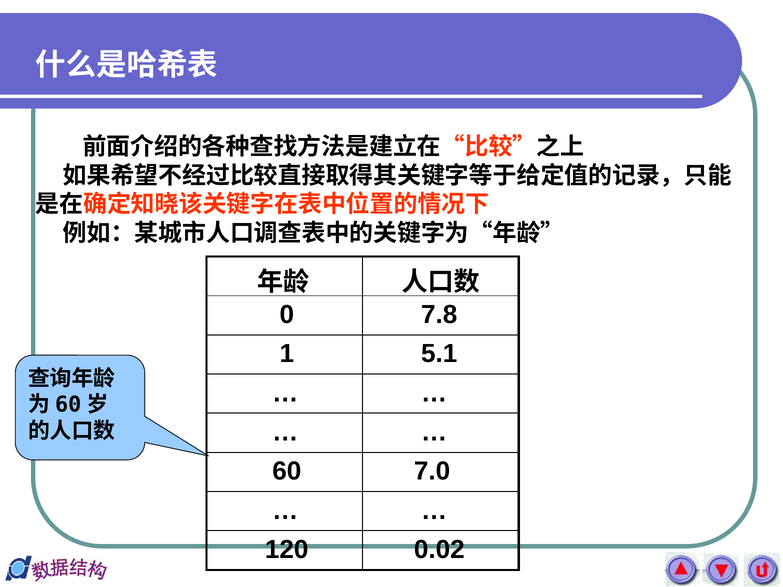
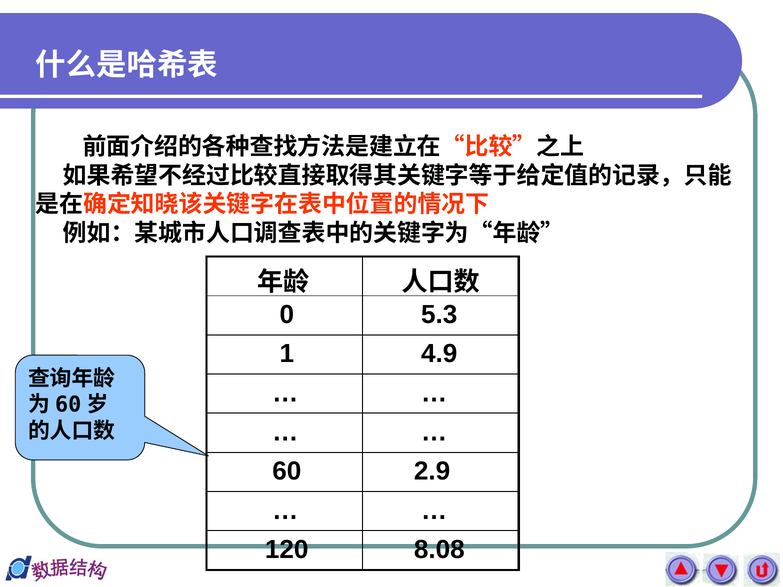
7.8: 7.8 -> 5.3
5.1: 5.1 -> 4.9
7.0: 7.0 -> 2.9
0.02: 0.02 -> 8.08
